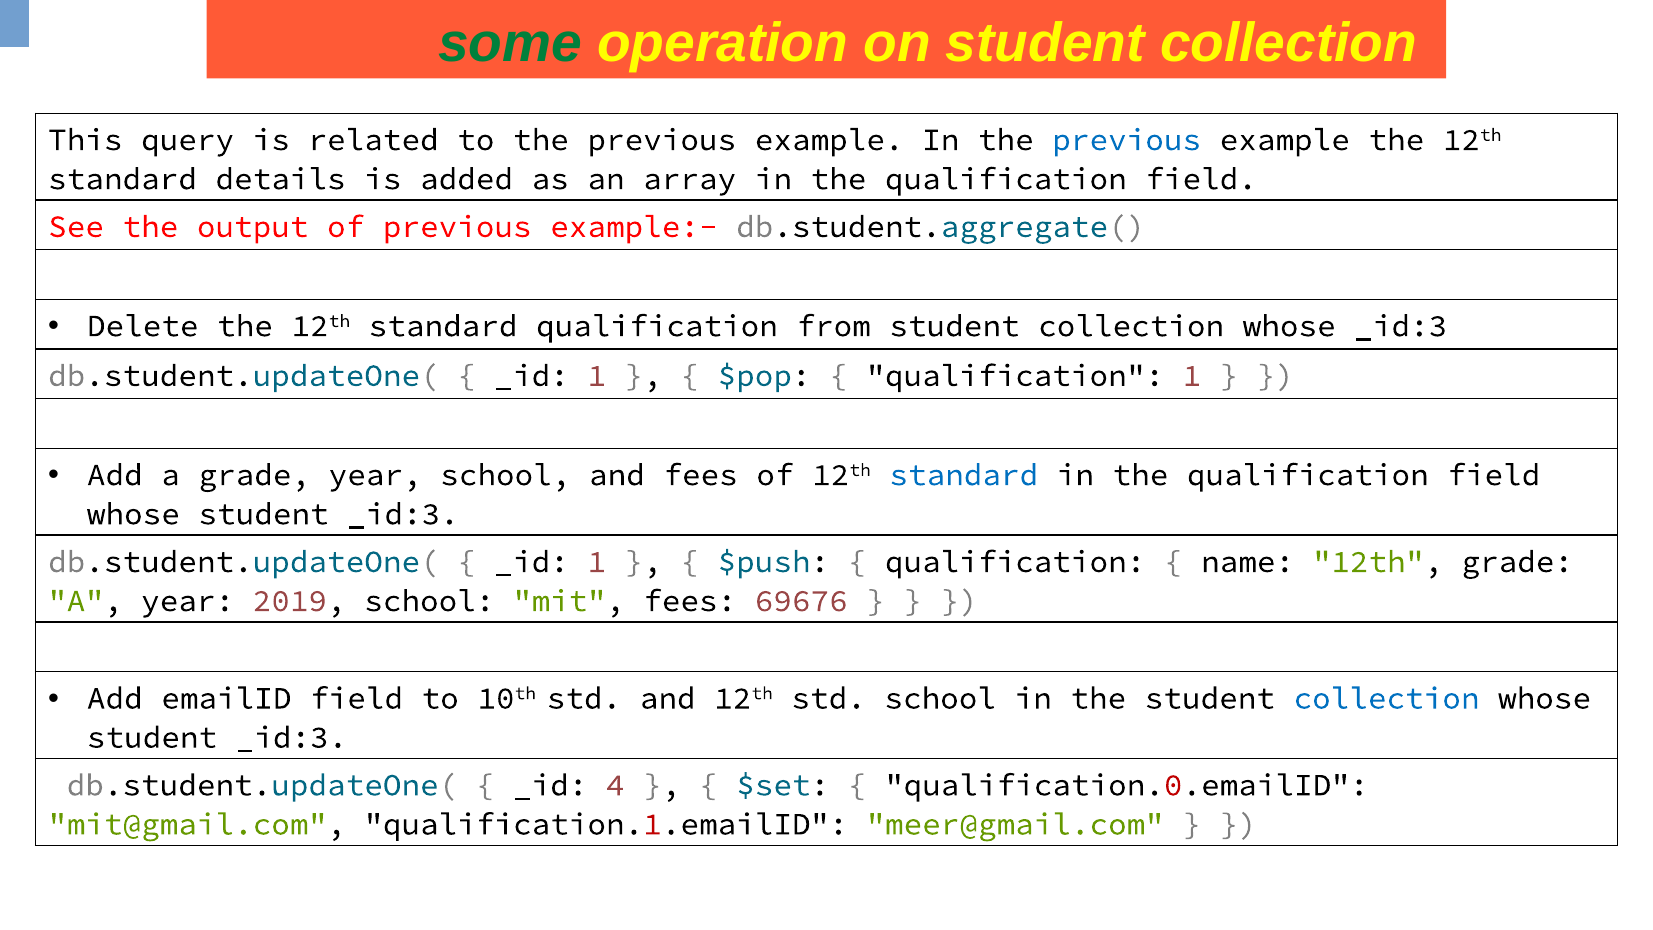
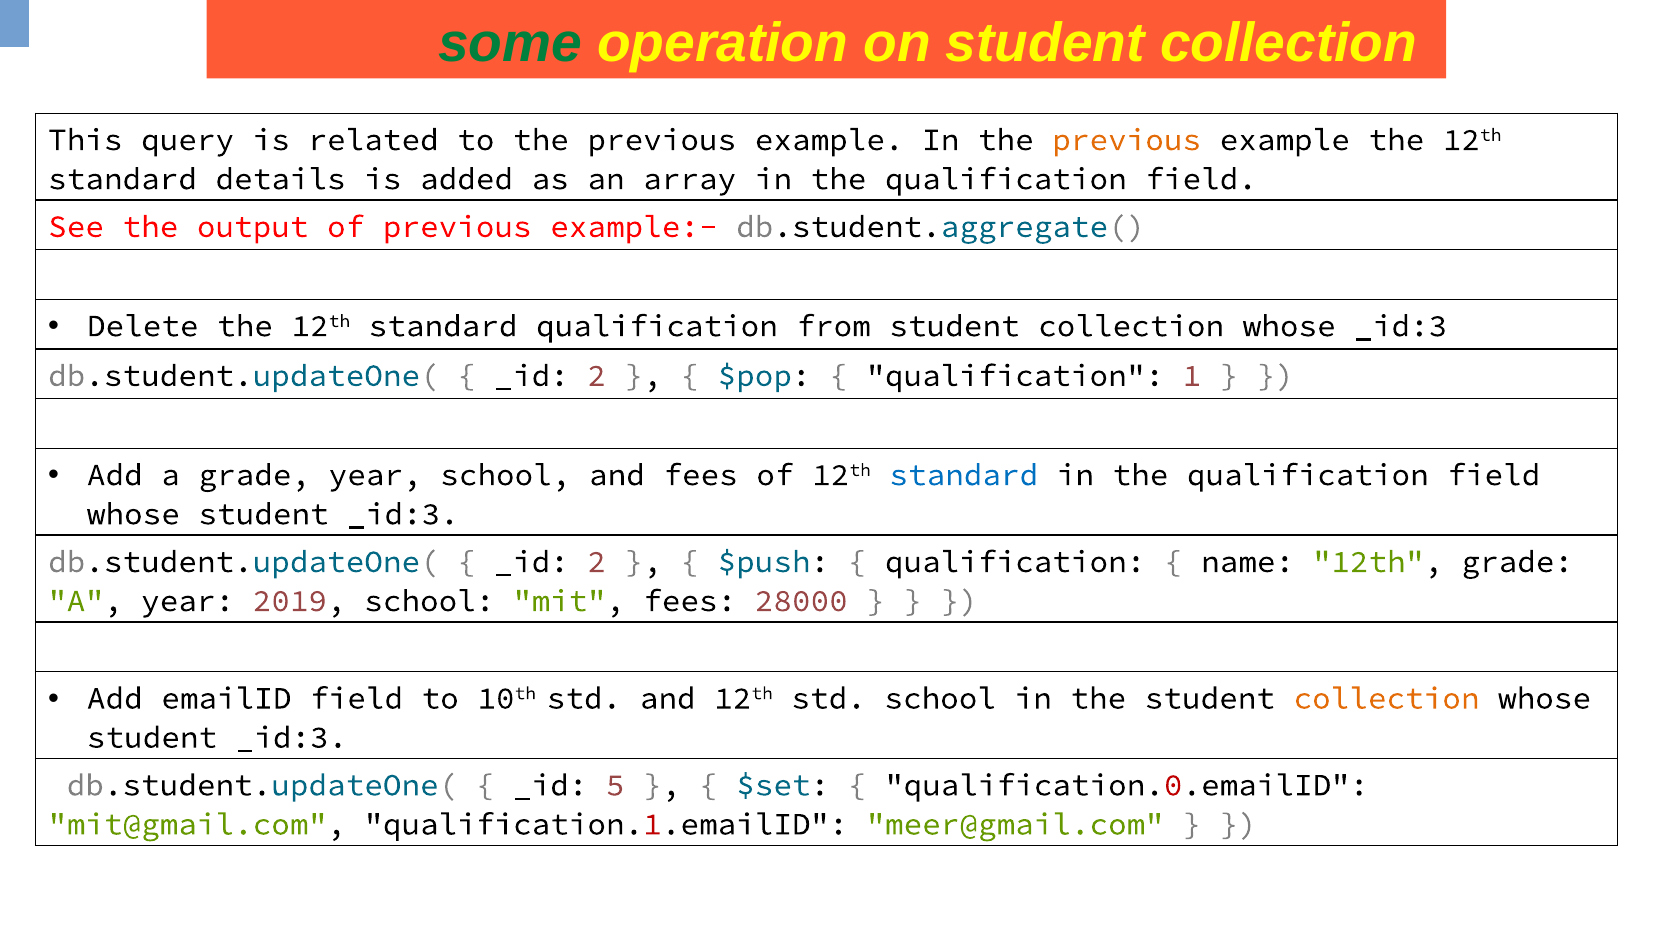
previous at (1127, 140) colour: blue -> orange
1 at (597, 376): 1 -> 2
1 at (597, 562): 1 -> 2
69676: 69676 -> 28000
collection at (1387, 698) colour: blue -> orange
4: 4 -> 5
